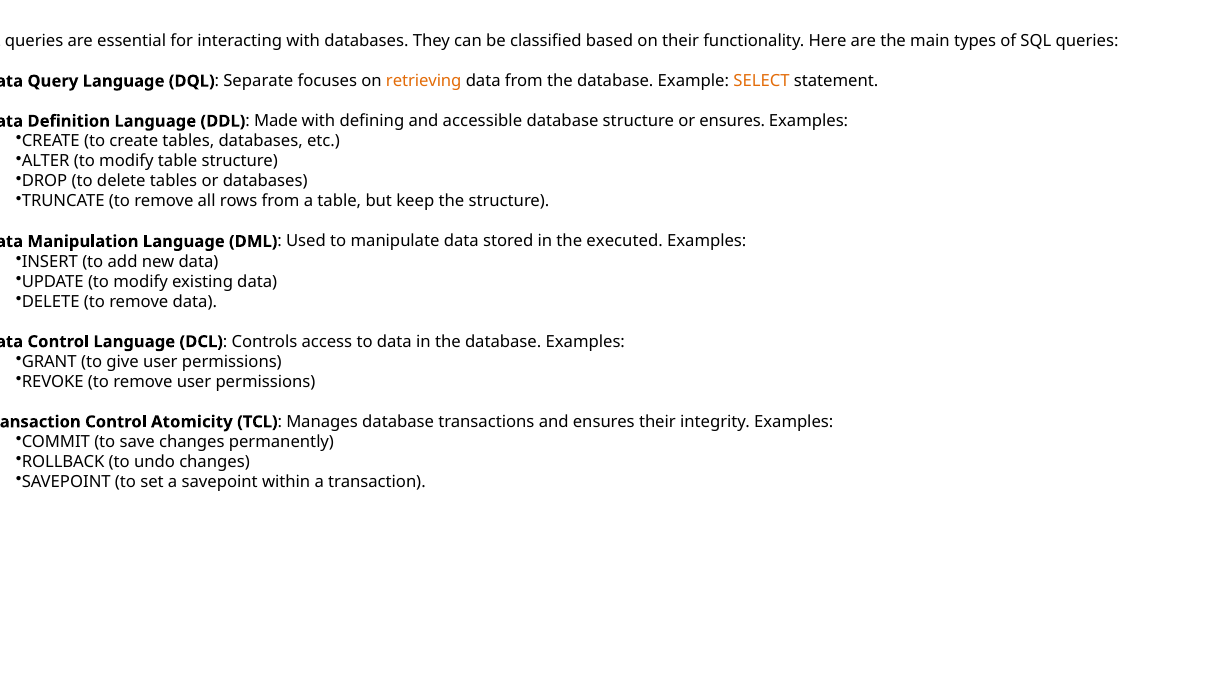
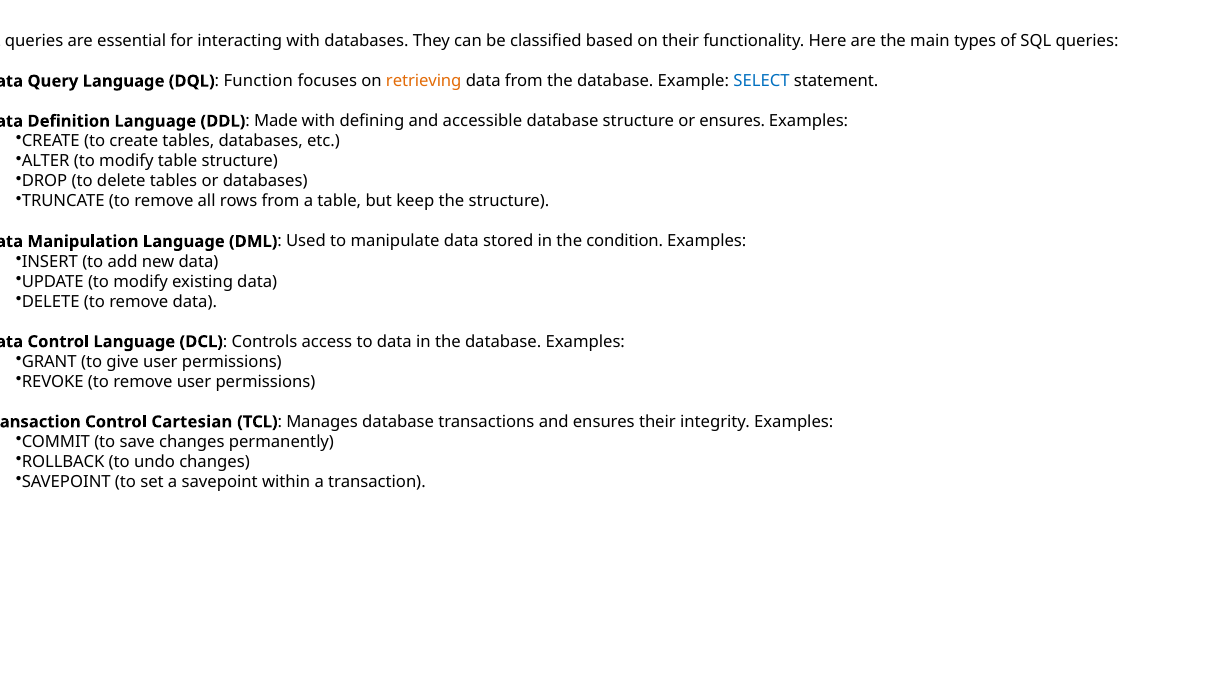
Separate: Separate -> Function
SELECT colour: orange -> blue
executed: executed -> condition
Atomicity: Atomicity -> Cartesian
